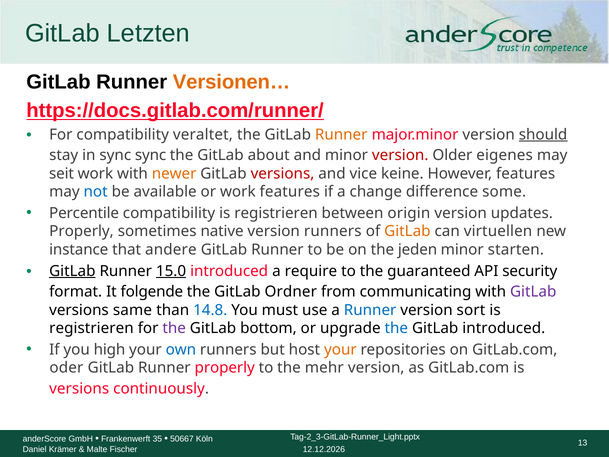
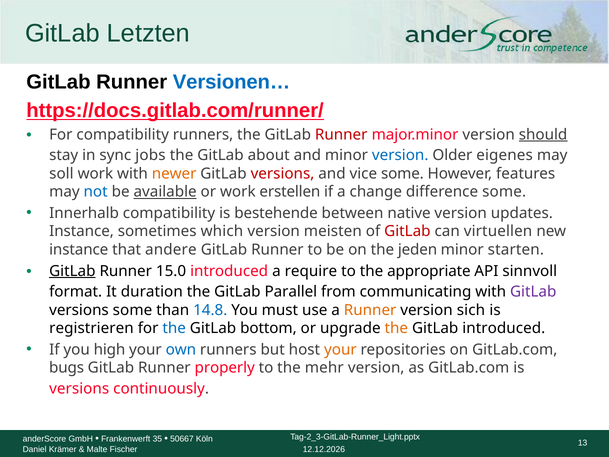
Versionen… colour: orange -> blue
compatibility veraltet: veraltet -> runners
Runner at (341, 134) colour: orange -> red
sync sync: sync -> jobs
version at (400, 155) colour: red -> blue
seit: seit -> soll
vice keine: keine -> some
available underline: none -> present
work features: features -> erstellen
Percentile: Percentile -> Innerhalb
compatibility is registrieren: registrieren -> bestehende
origin: origin -> native
Properly at (81, 231): Properly -> Instance
native: native -> which
version runners: runners -> meisten
GitLab at (407, 231) colour: orange -> red
15.0 underline: present -> none
guaranteed: guaranteed -> appropriate
security: security -> sinnvoll
folgende: folgende -> duration
Ordner: Ordner -> Parallel
versions same: same -> some
Runner at (370, 310) colour: blue -> orange
sort: sort -> sich
the at (174, 328) colour: purple -> blue
the at (396, 328) colour: blue -> orange
oder: oder -> bugs
